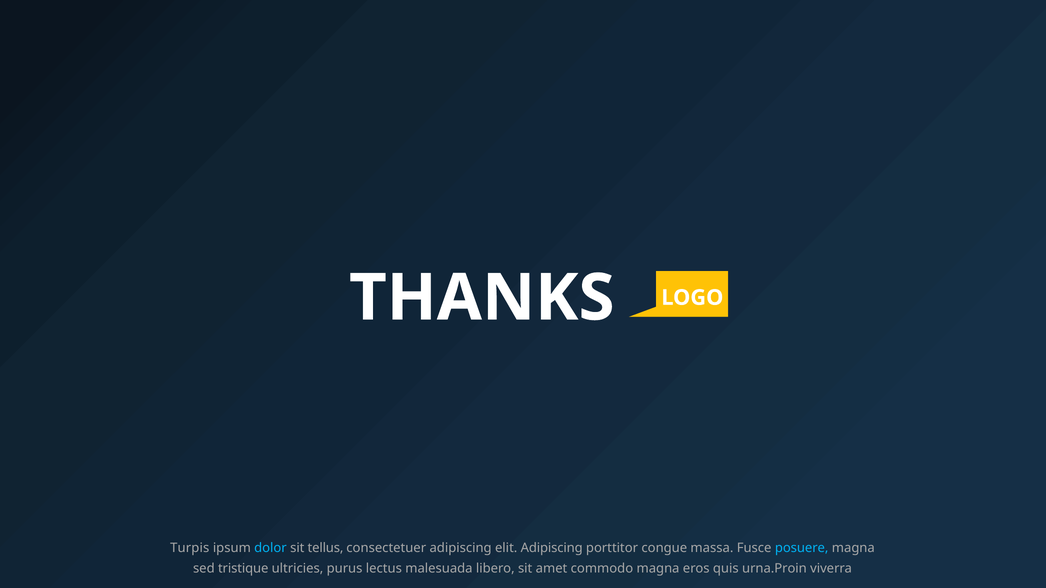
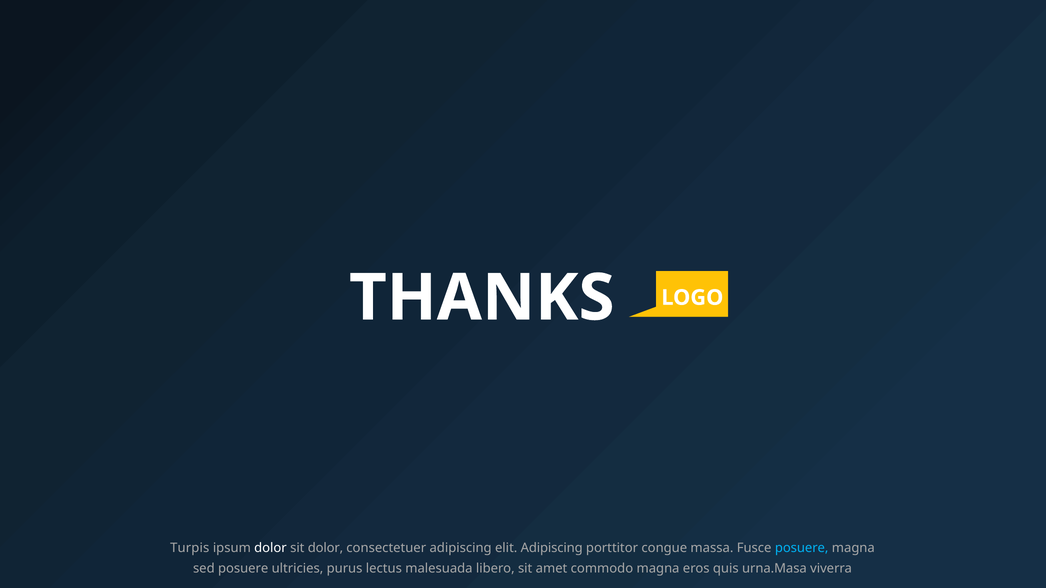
dolor at (270, 548) colour: light blue -> white
sit tellus: tellus -> dolor
sed tristique: tristique -> posuere
urna.Proin: urna.Proin -> urna.Masa
